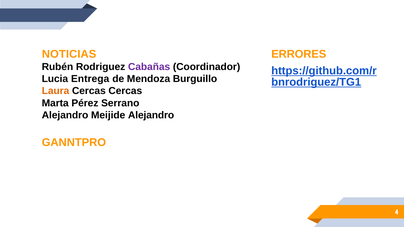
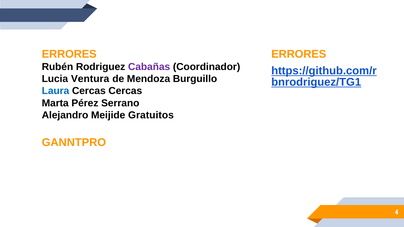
NOTICIAS at (69, 54): NOTICIAS -> ERRORES
Entrega: Entrega -> Ventura
Laura colour: orange -> blue
Meijide Alejandro: Alejandro -> Gratuitos
